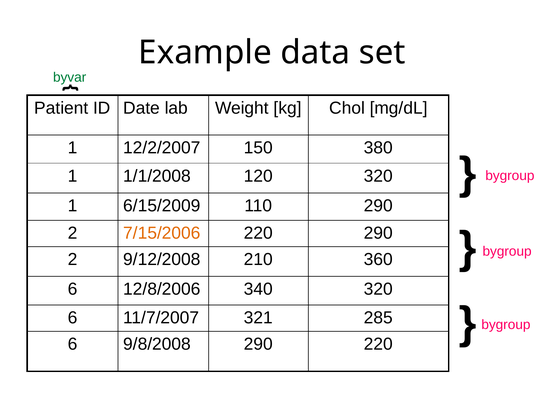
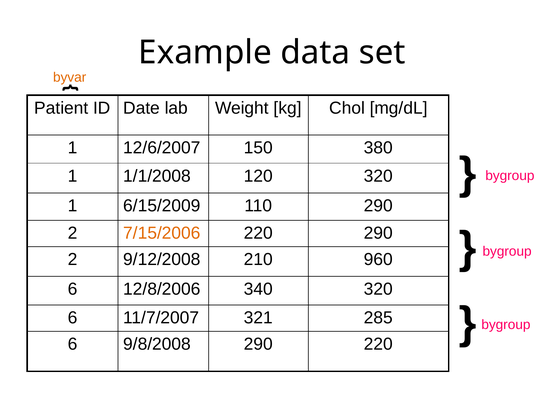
byvar colour: green -> orange
12/2/2007: 12/2/2007 -> 12/6/2007
360: 360 -> 960
